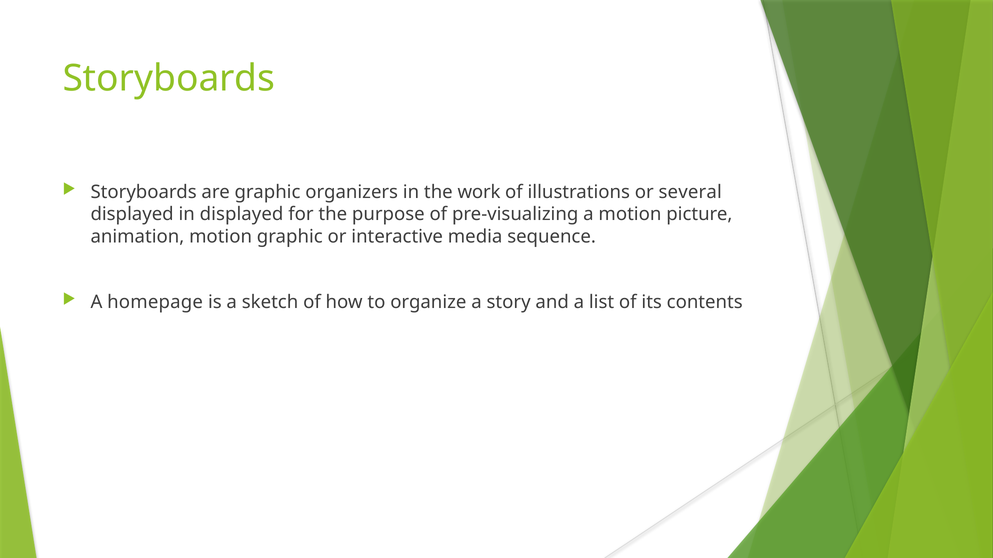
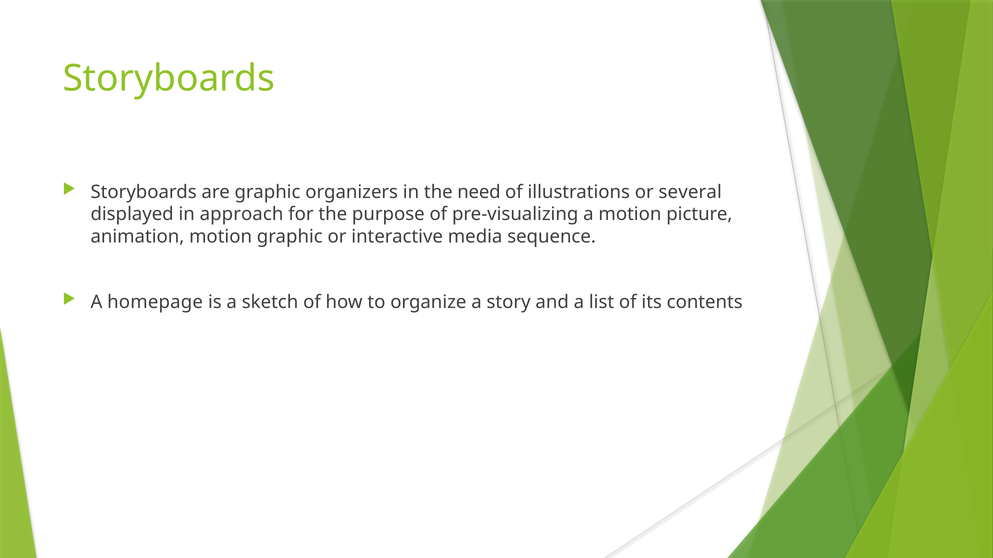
work: work -> need
in displayed: displayed -> approach
